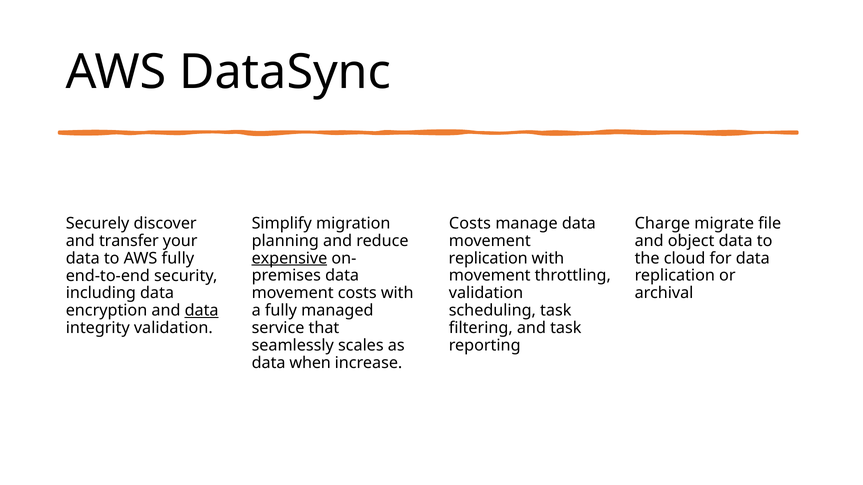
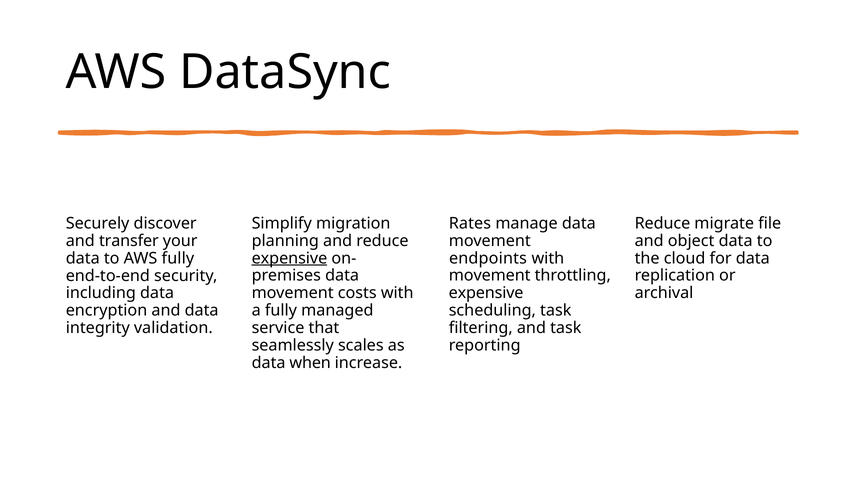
Costs at (470, 223): Costs -> Rates
Charge at (662, 223): Charge -> Reduce
replication at (488, 258): replication -> endpoints
validation at (486, 293): validation -> expensive
data at (202, 311) underline: present -> none
